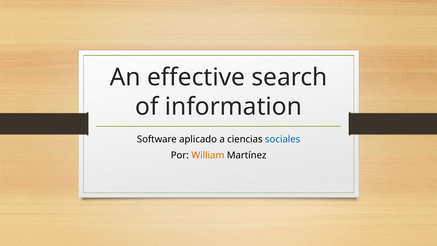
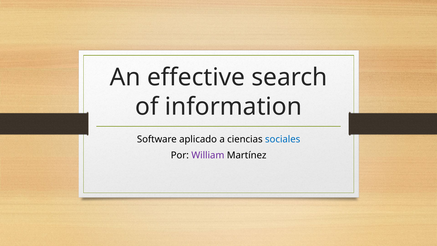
William colour: orange -> purple
